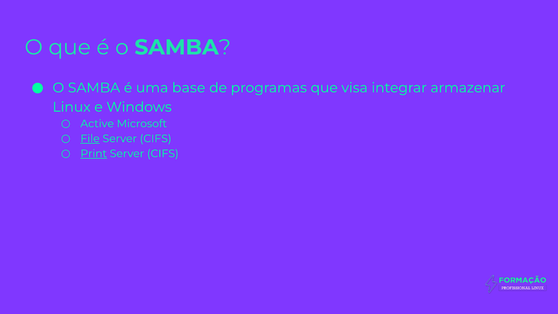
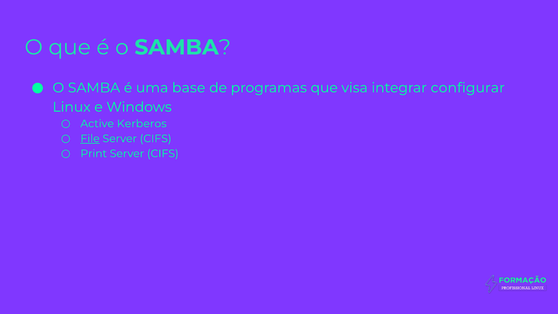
armazenar: armazenar -> configurar
Microsoft: Microsoft -> Kerberos
Print underline: present -> none
